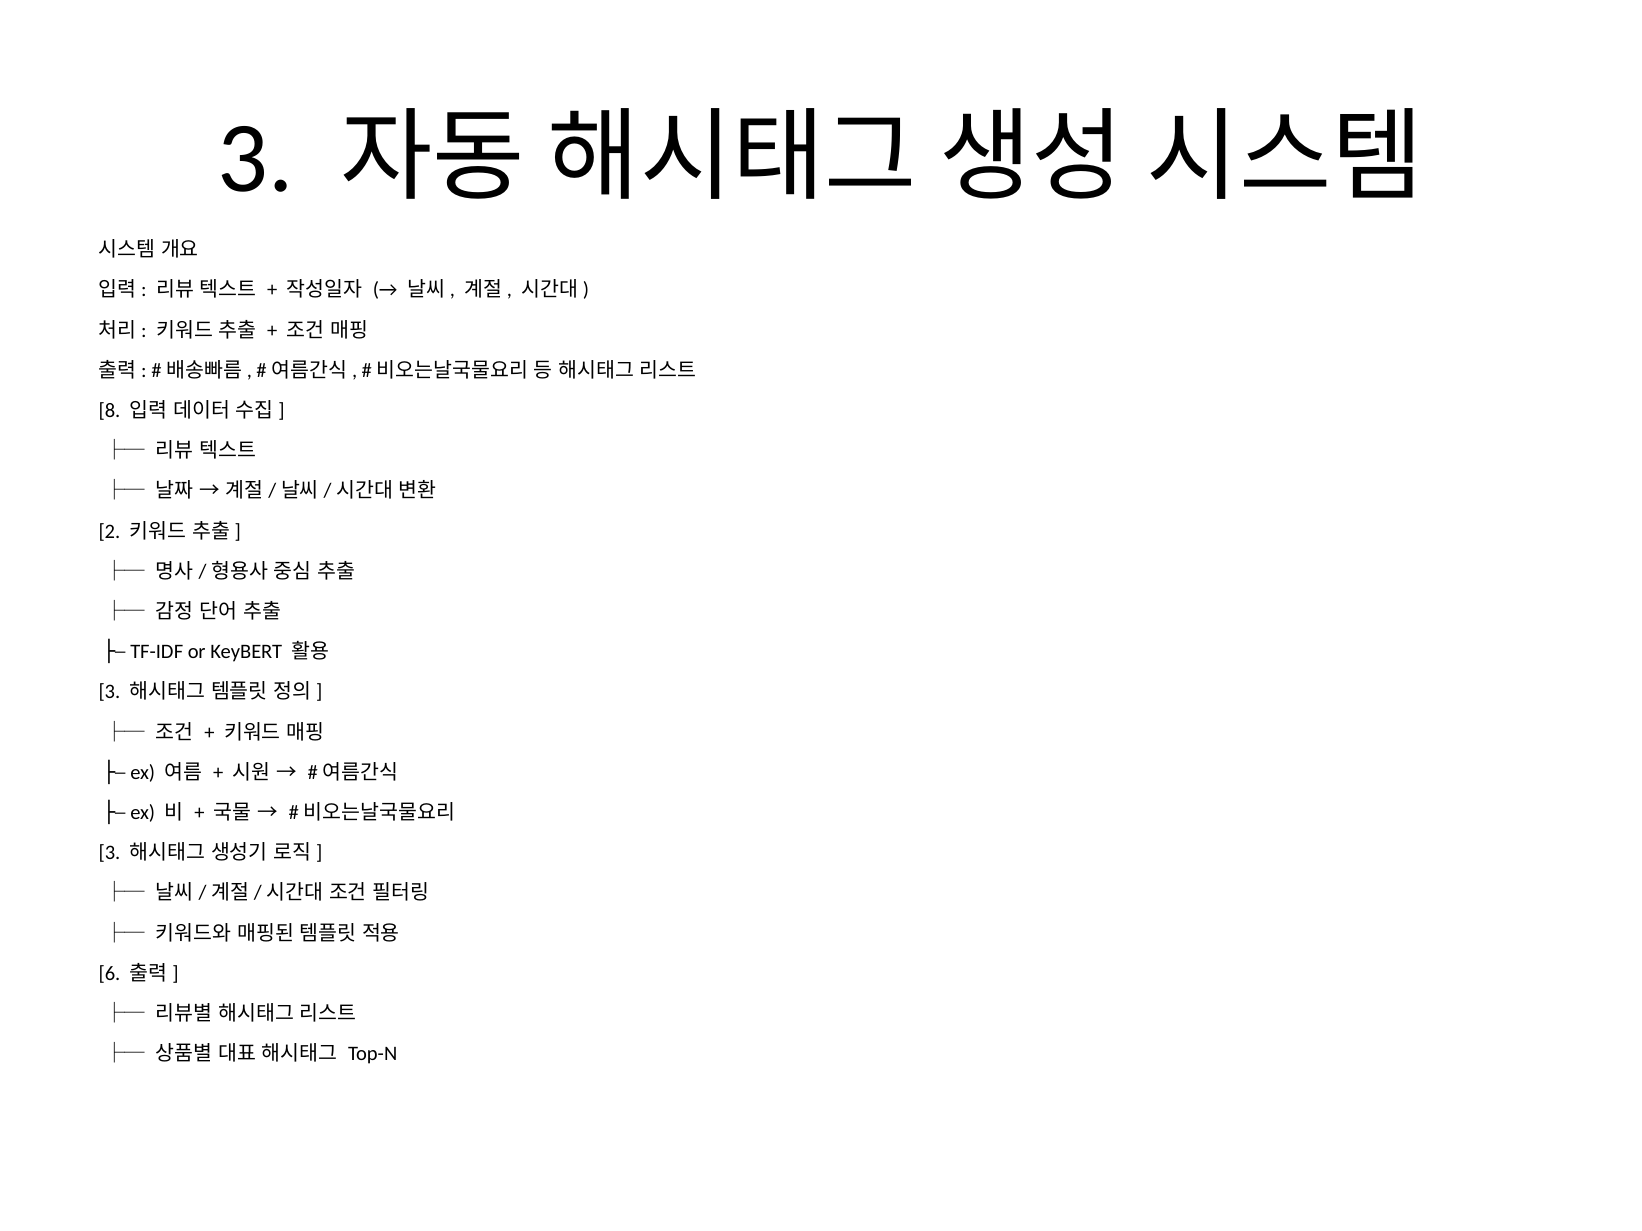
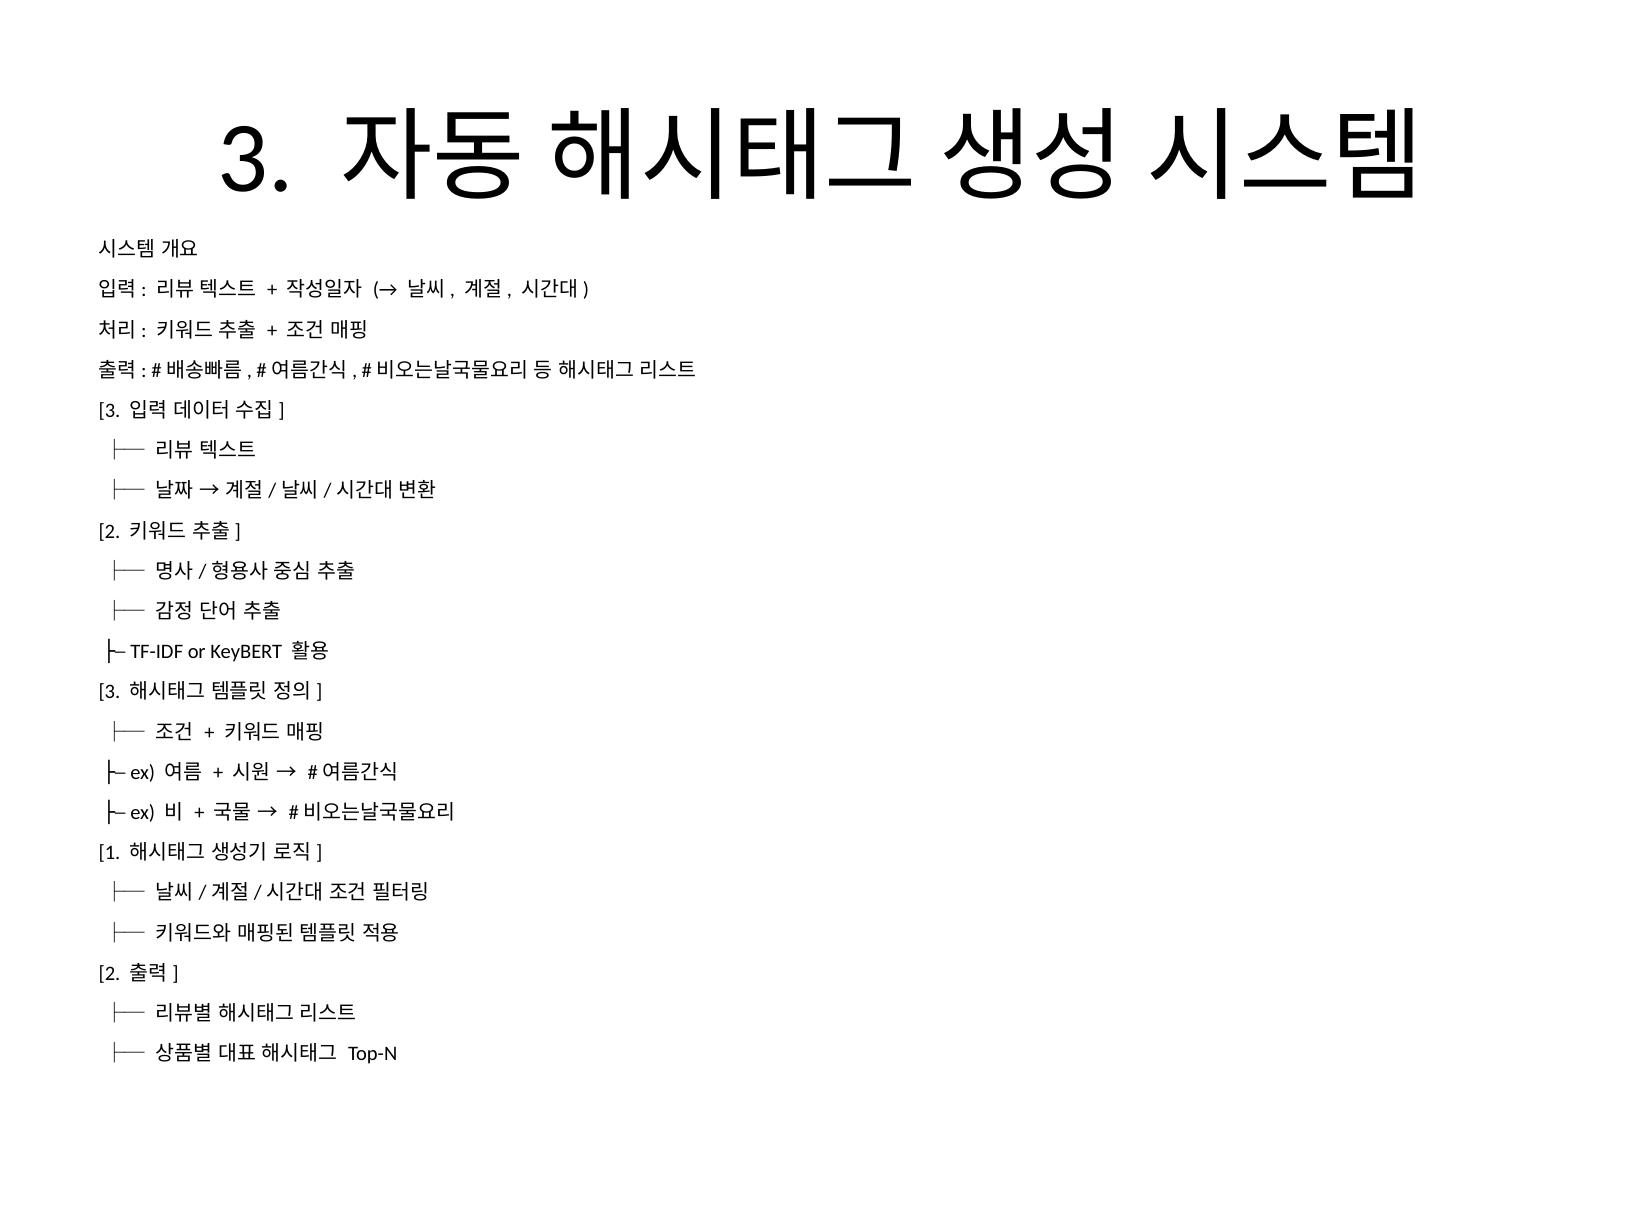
8 at (109, 411): 8 -> 3
3 at (109, 853): 3 -> 1
6 at (109, 974): 6 -> 2
